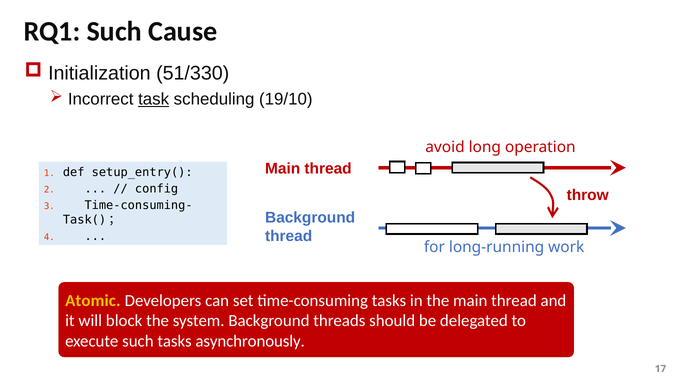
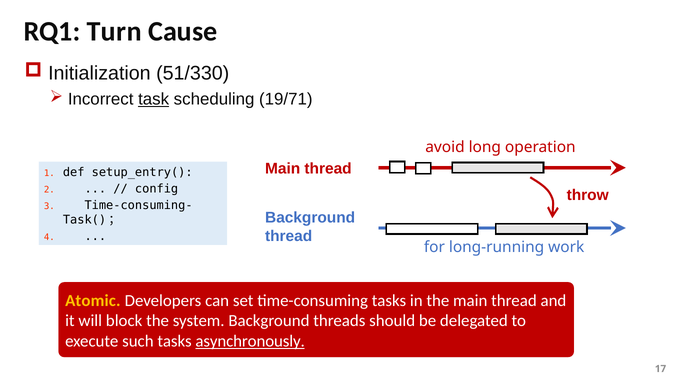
RQ1 Such: Such -> Turn
19/10: 19/10 -> 19/71
asynchronously underline: none -> present
